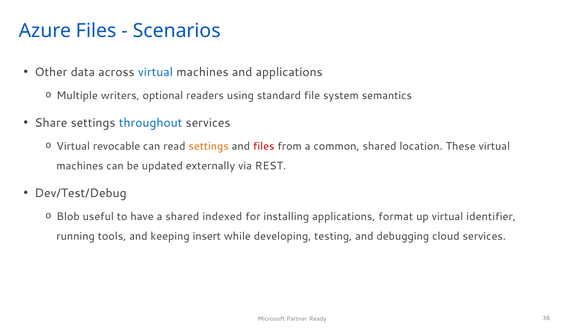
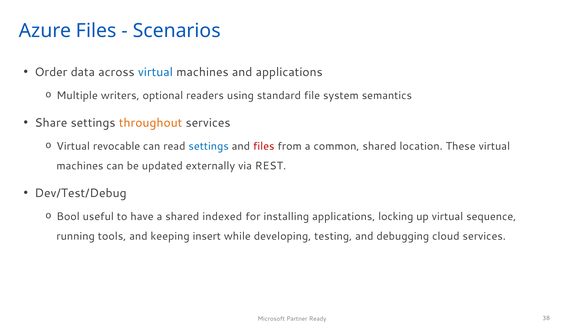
Other: Other -> Order
throughout colour: blue -> orange
settings at (209, 146) colour: orange -> blue
Blob: Blob -> Bool
format: format -> locking
identifier: identifier -> sequence
